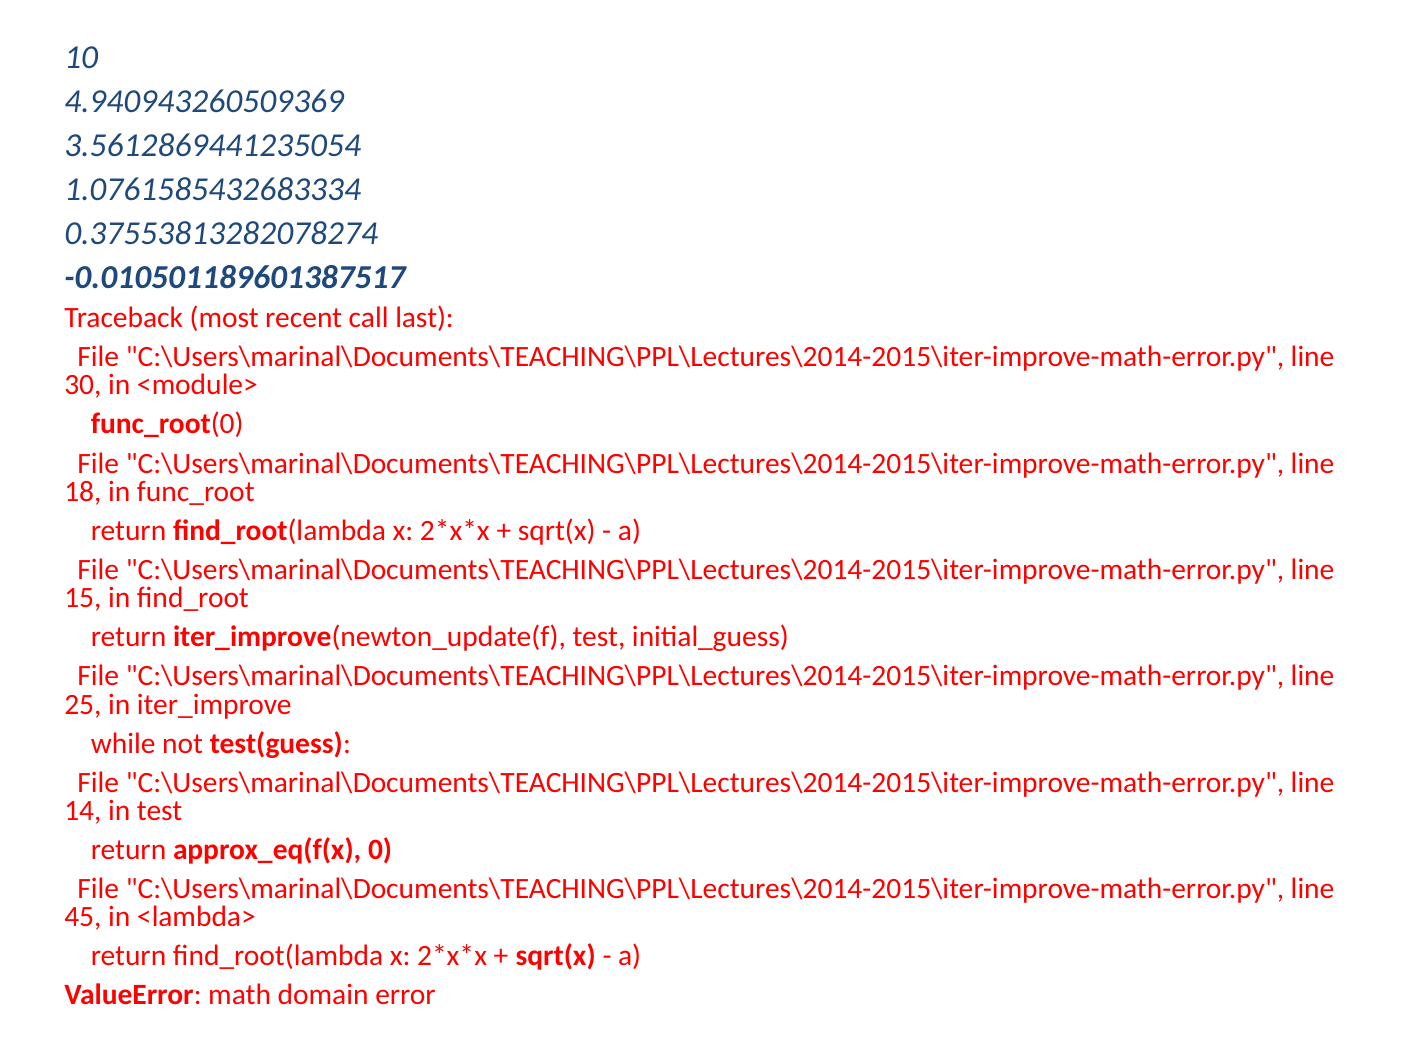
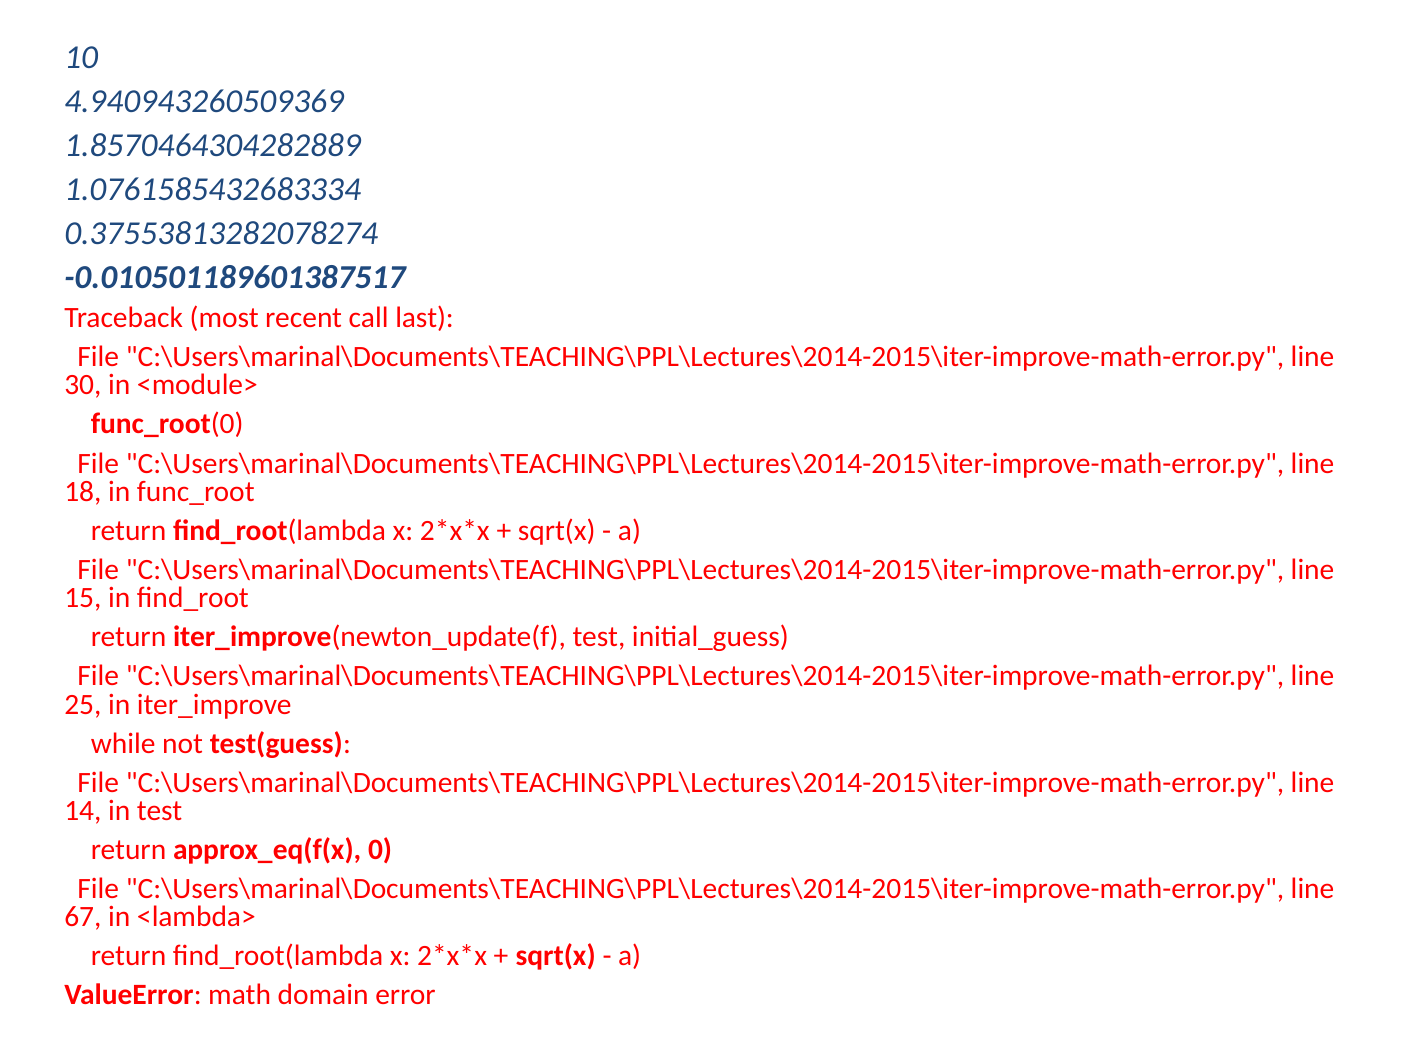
3.5612869441235054: 3.5612869441235054 -> 1.8570464304282889
45: 45 -> 67
